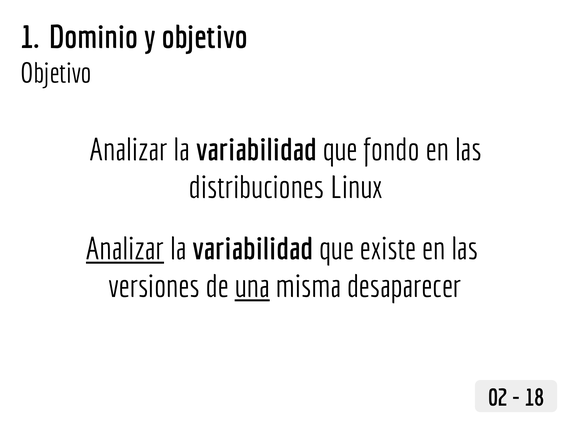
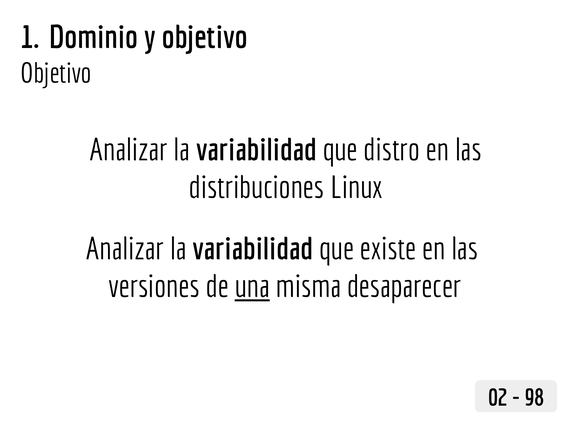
fondo: fondo -> distro
Analizar at (125, 249) underline: present -> none
18: 18 -> 98
